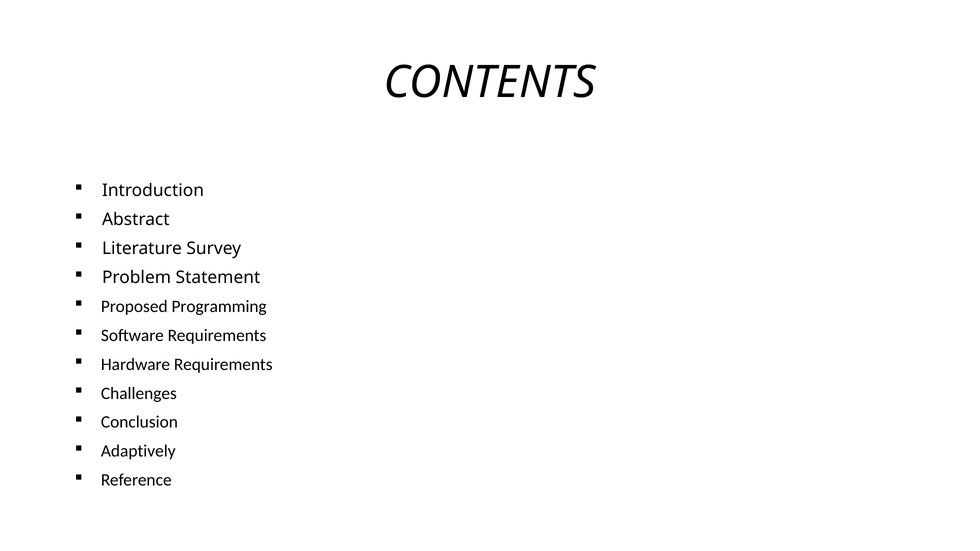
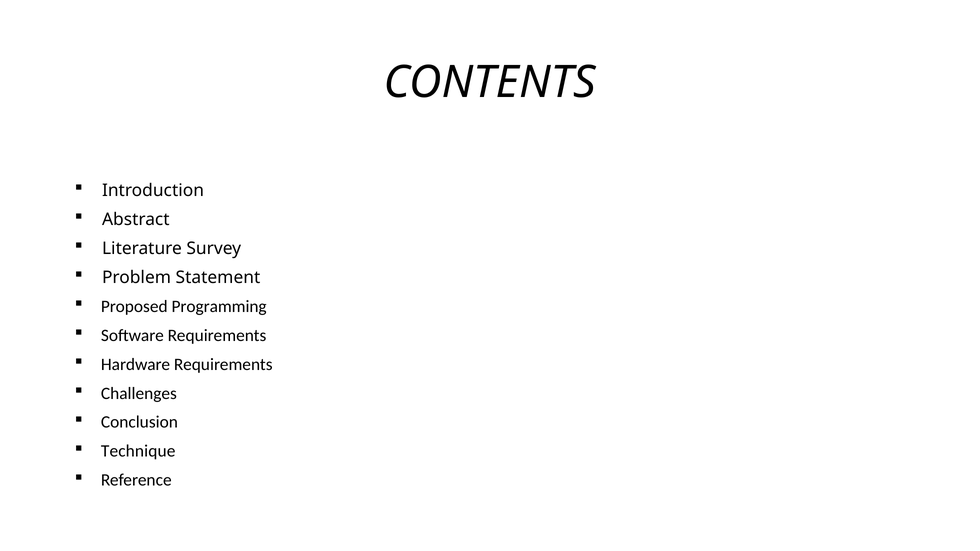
Adaptively: Adaptively -> Technique
